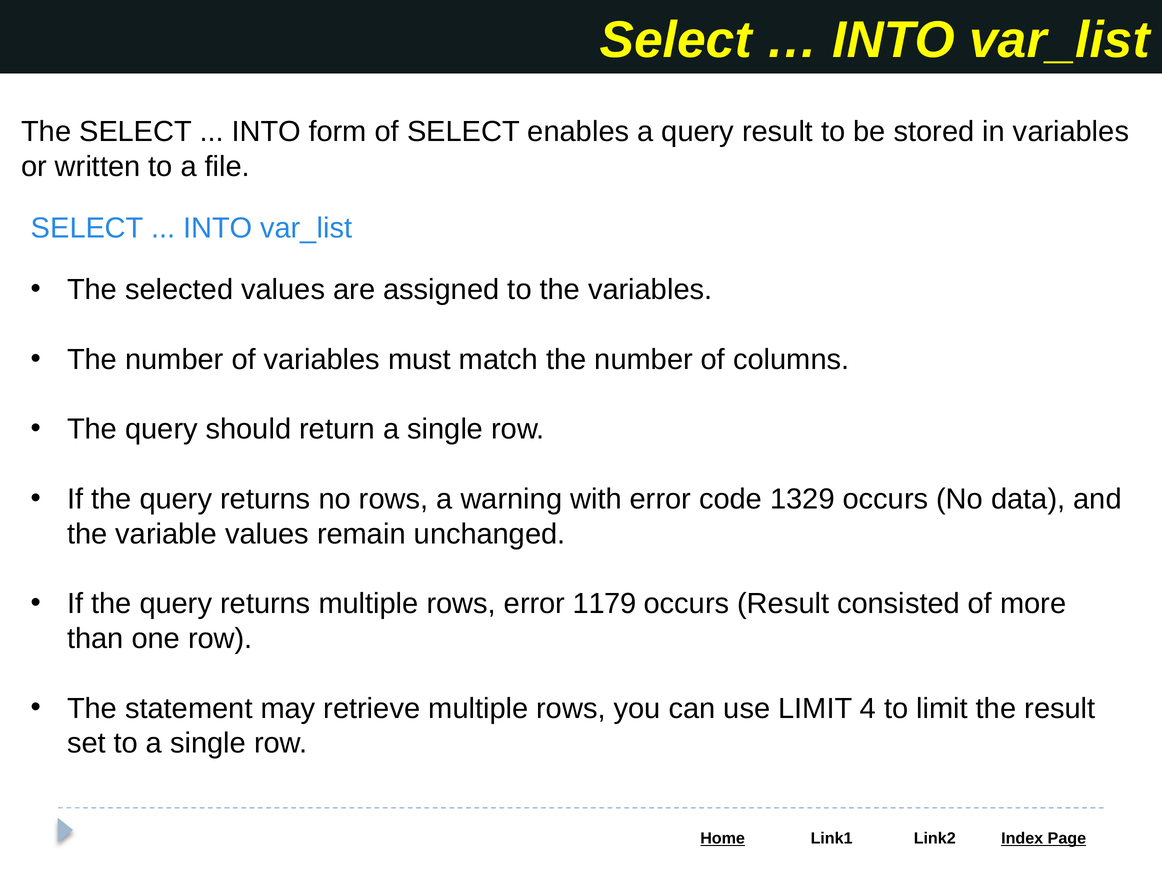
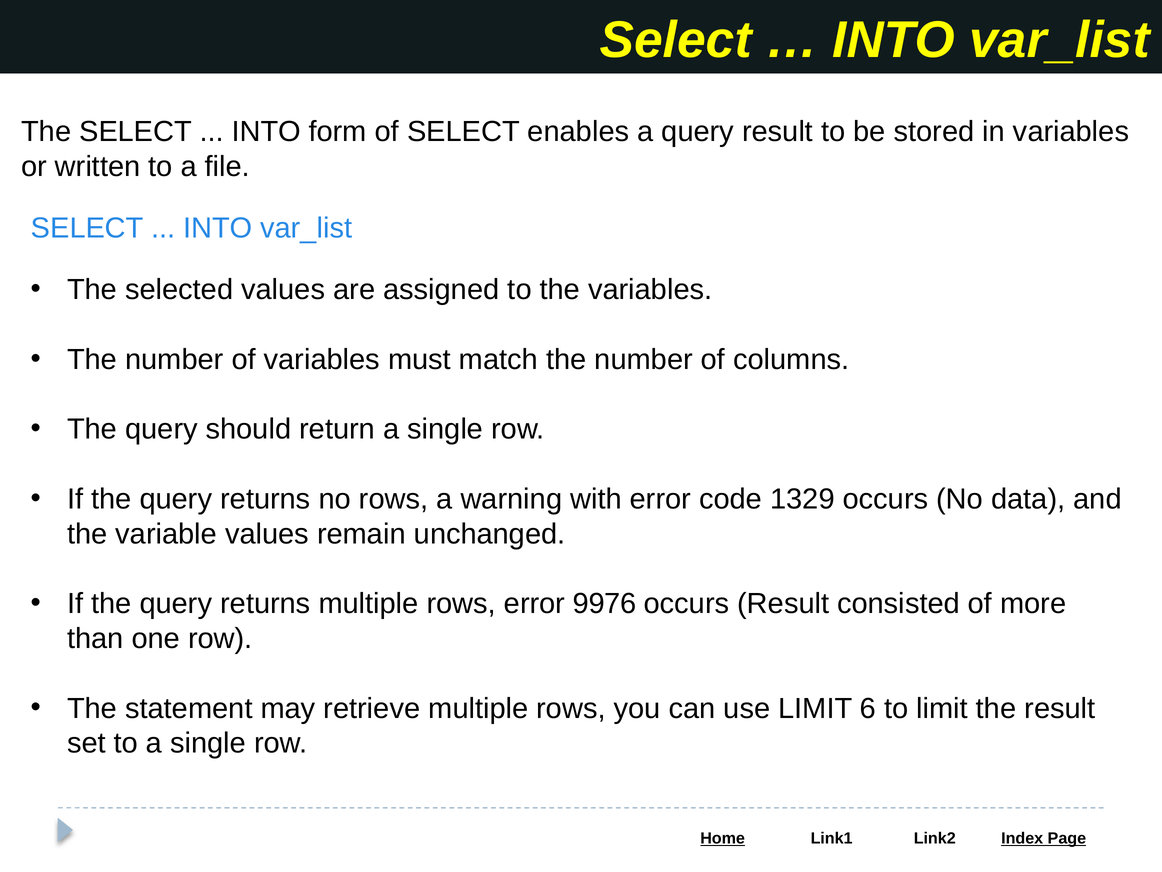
1179: 1179 -> 9976
4: 4 -> 6
